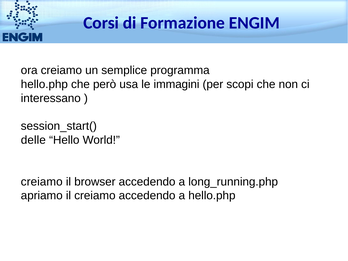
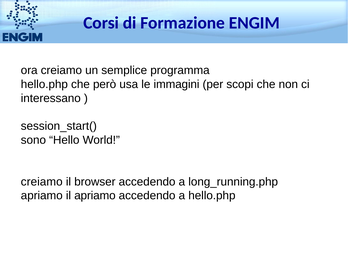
delle: delle -> sono
il creiamo: creiamo -> apriamo
